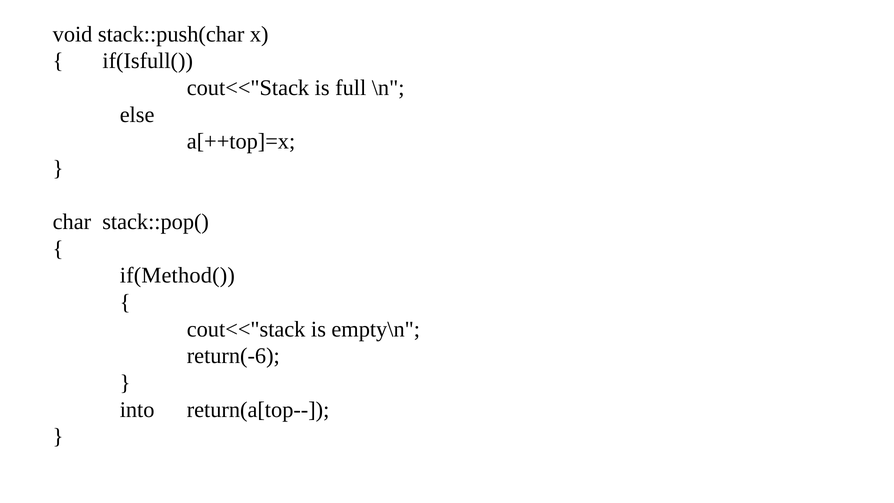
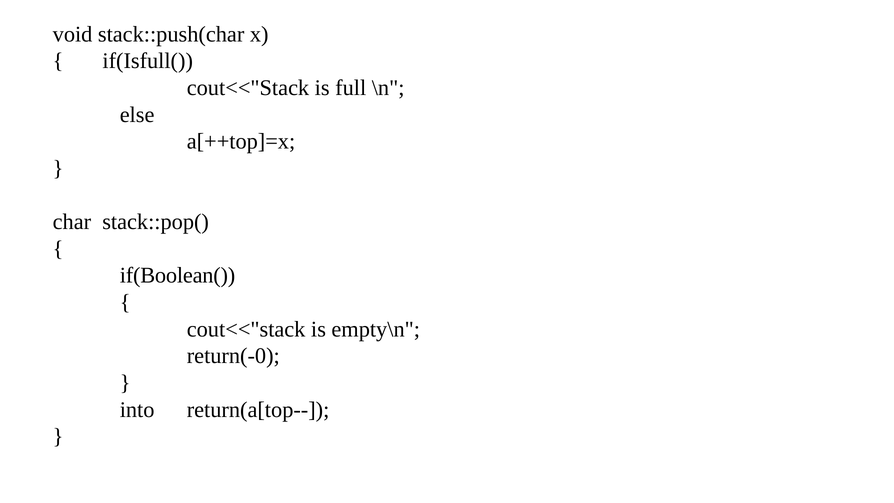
if(Method(: if(Method( -> if(Boolean(
return(-6: return(-6 -> return(-0
